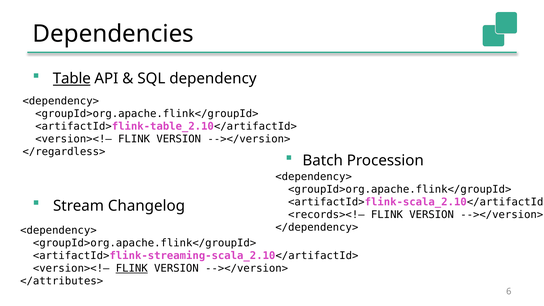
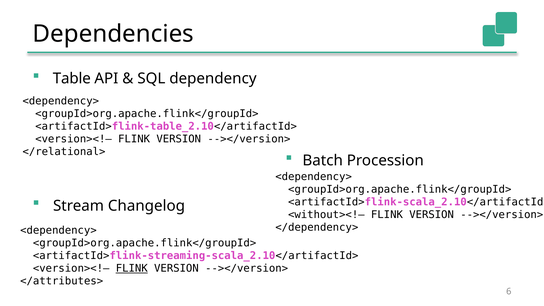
Table underline: present -> none
</regardless>: </regardless> -> </relational>
<records><!–: <records><!– -> <without><!–
